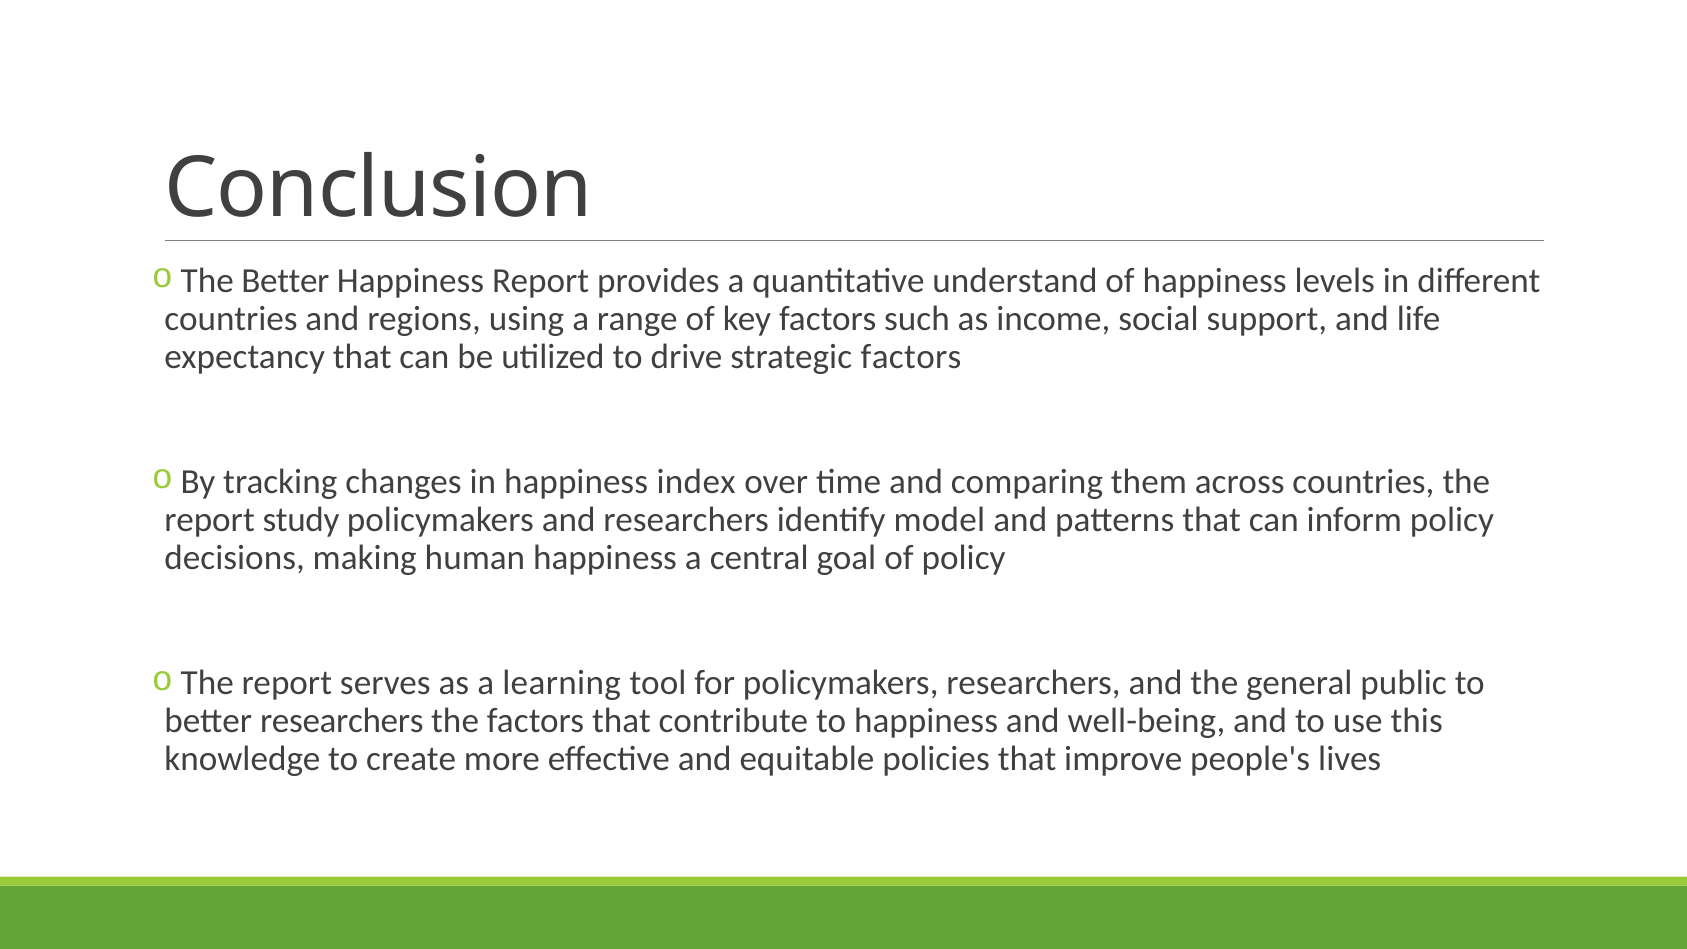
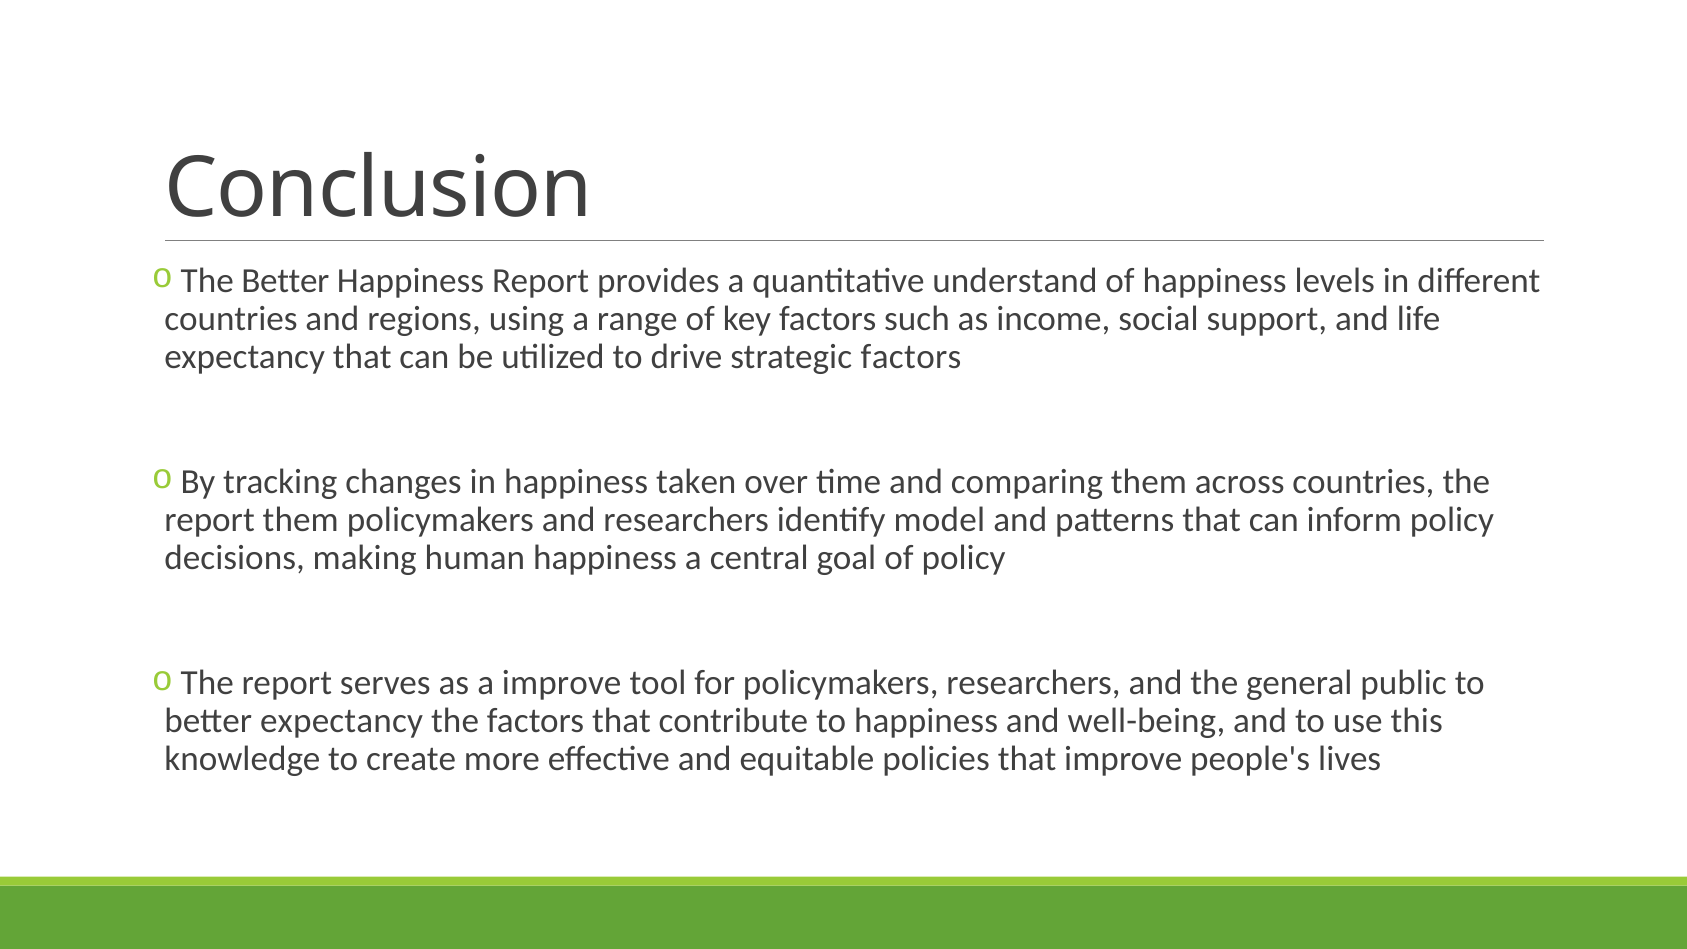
index: index -> taken
report study: study -> them
a learning: learning -> improve
better researchers: researchers -> expectancy
